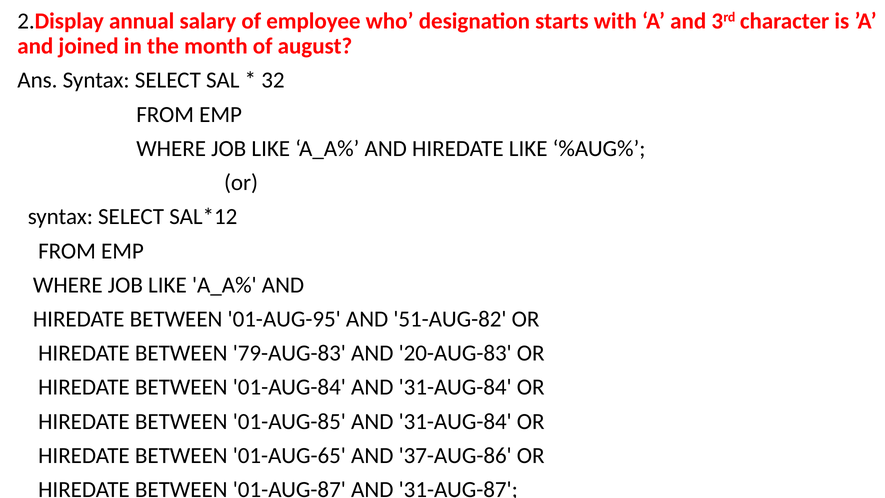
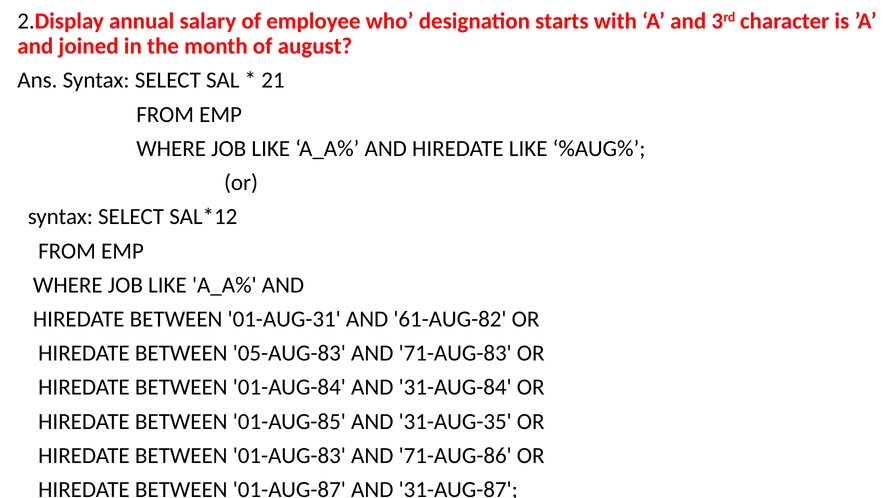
32: 32 -> 21
01-AUG-95: 01-AUG-95 -> 01-AUG-31
51-AUG-82: 51-AUG-82 -> 61-AUG-82
79-AUG-83: 79-AUG-83 -> 05-AUG-83
20-AUG-83: 20-AUG-83 -> 71-AUG-83
01-AUG-85 AND 31-AUG-84: 31-AUG-84 -> 31-AUG-35
01-AUG-65: 01-AUG-65 -> 01-AUG-83
37-AUG-86: 37-AUG-86 -> 71-AUG-86
